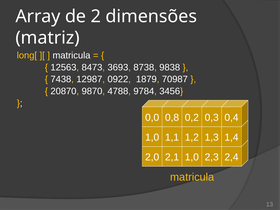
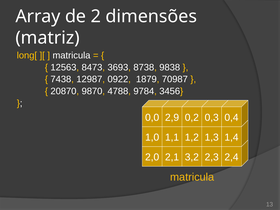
0,8: 0,8 -> 2,9
2,1 1,0: 1,0 -> 3,2
